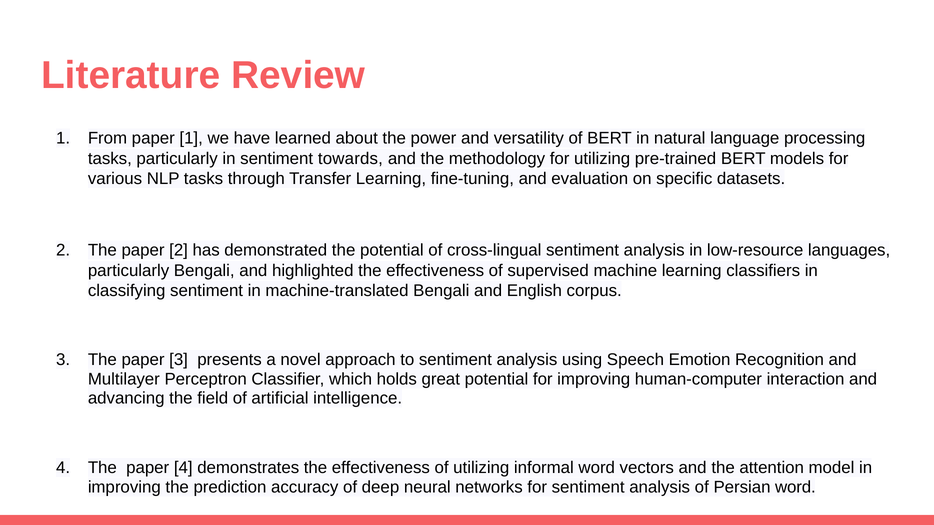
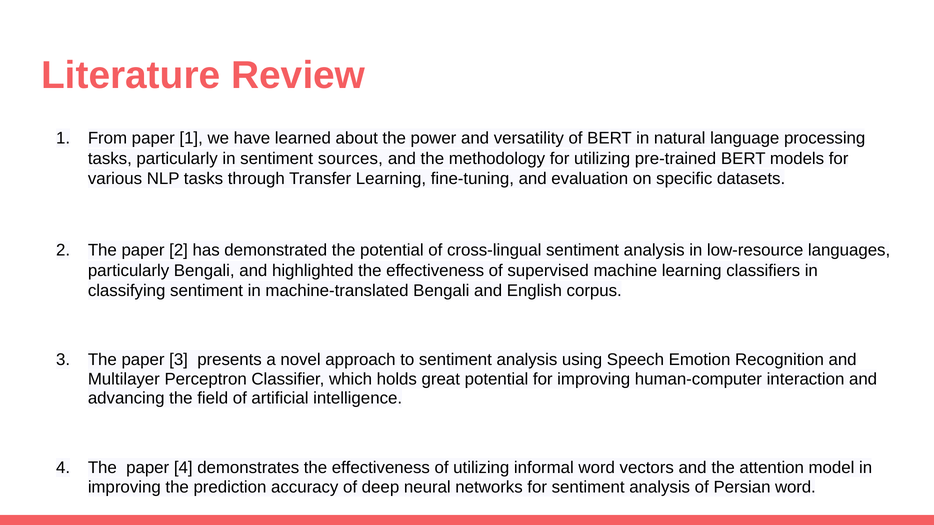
towards: towards -> sources
